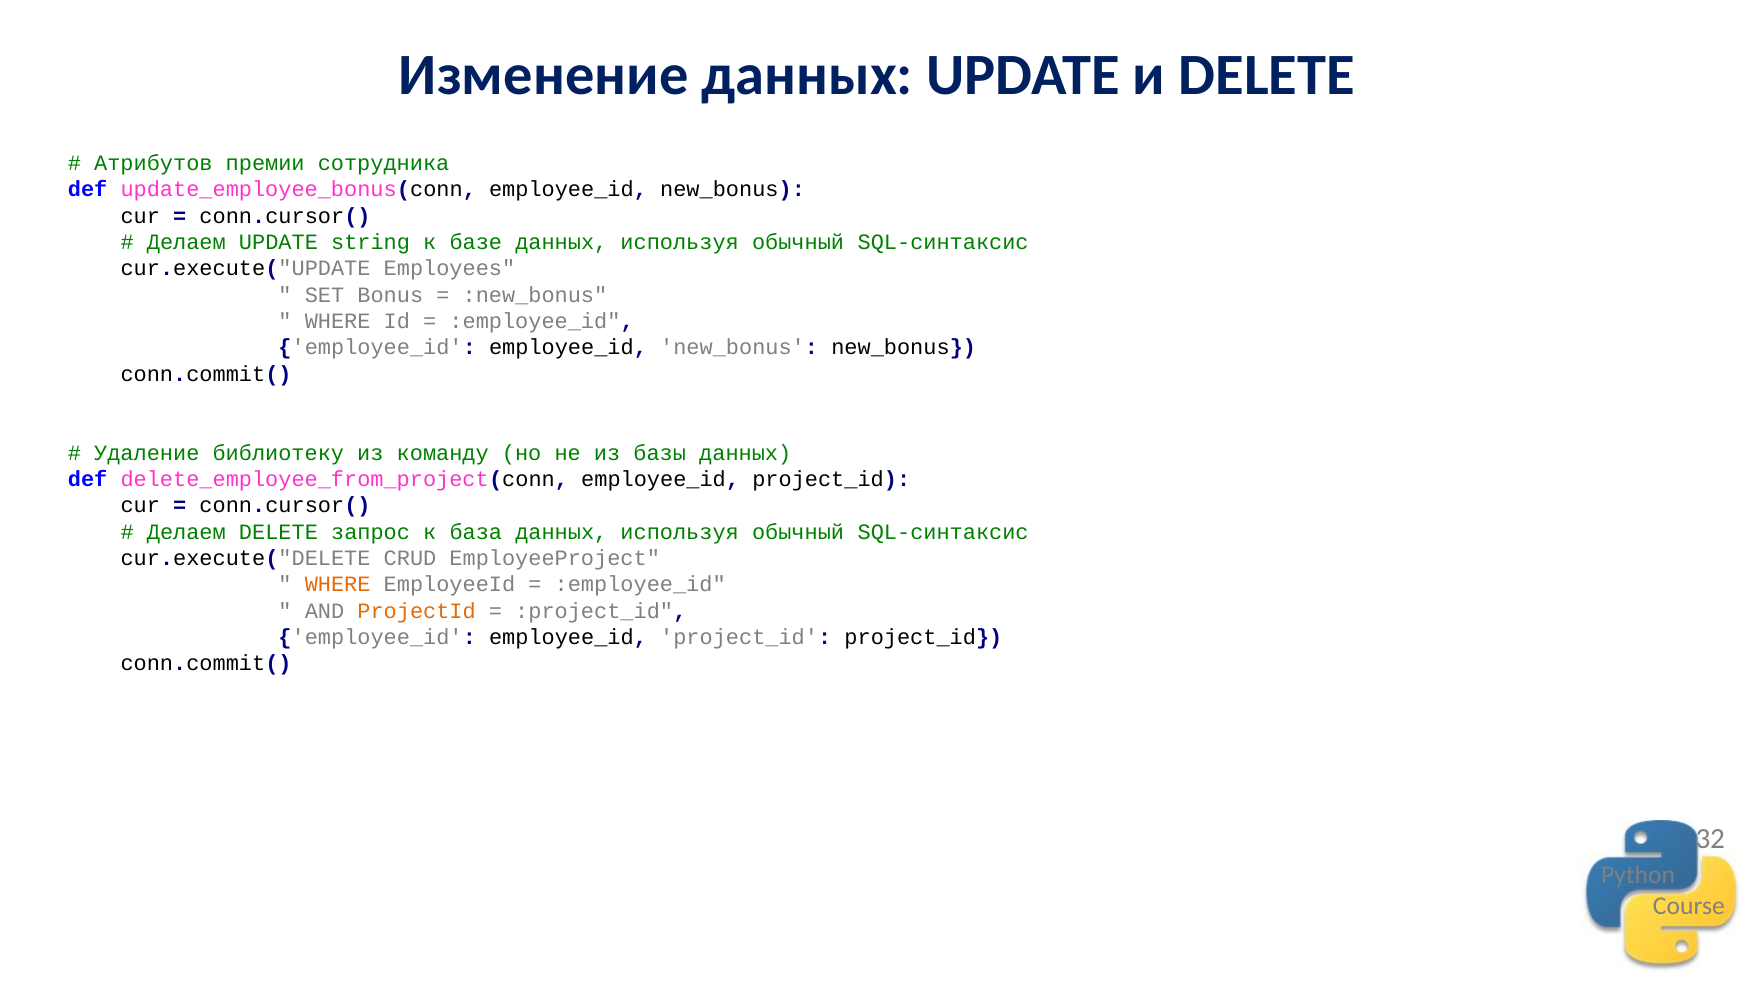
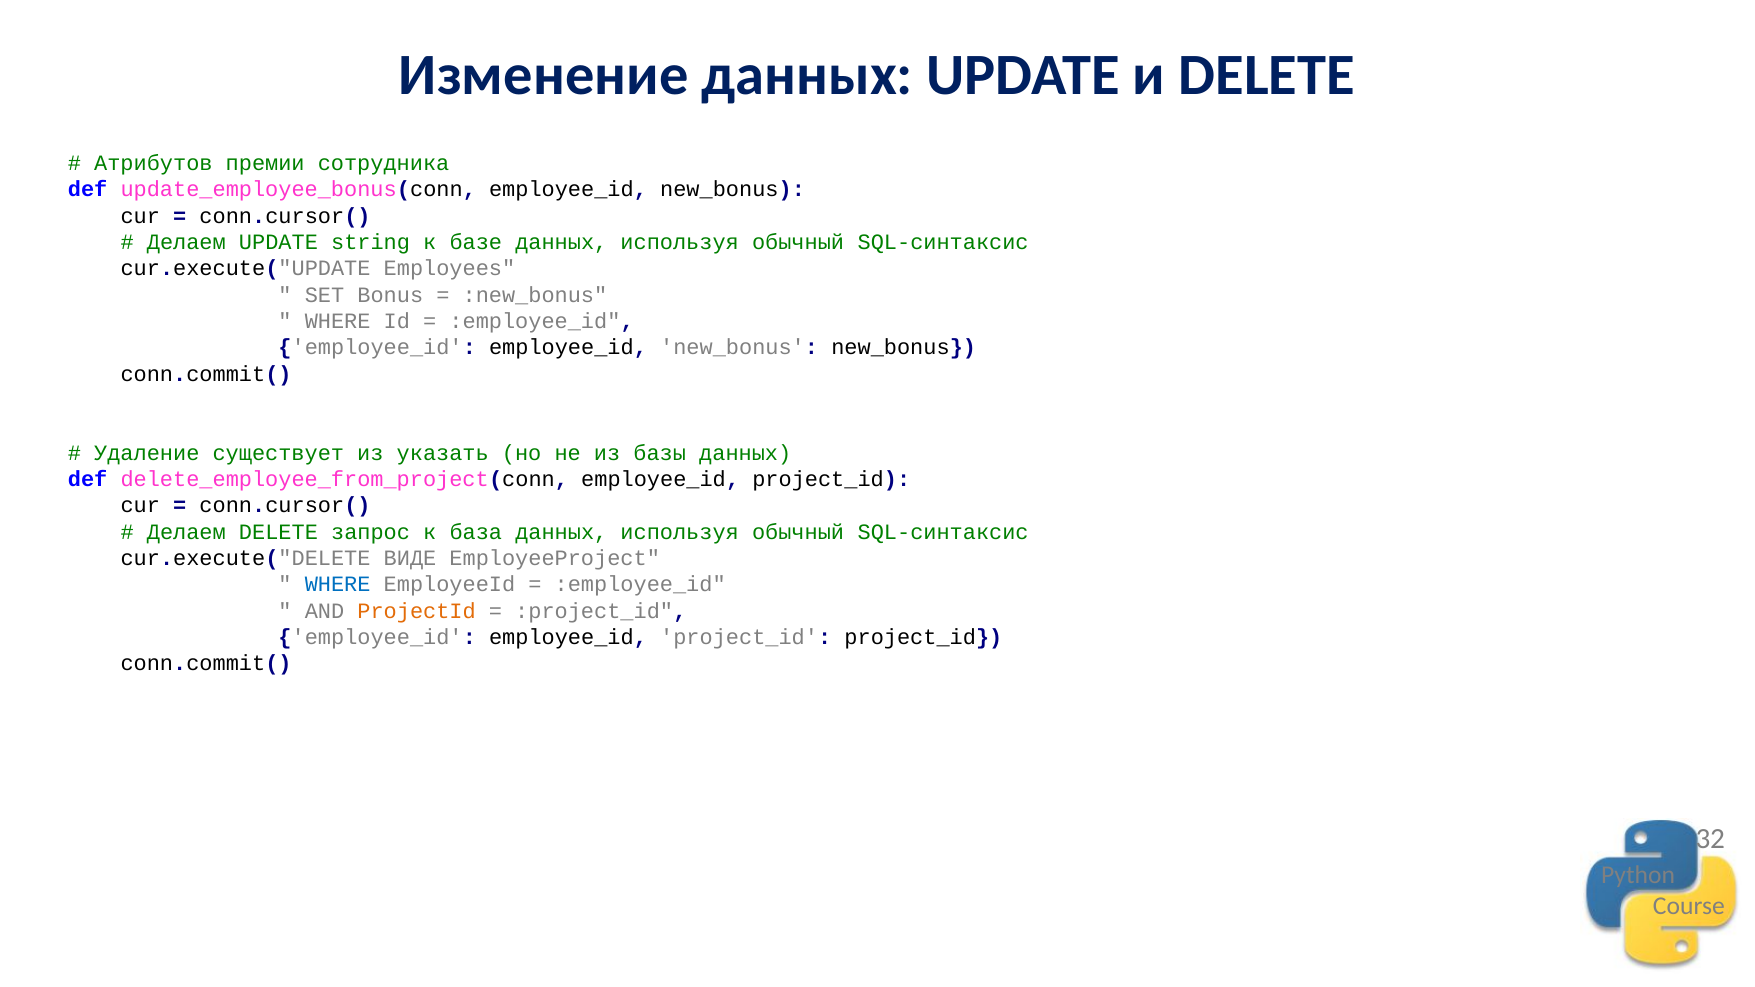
библиотеку: библиотеку -> существует
команду: команду -> указать
CRUD: CRUD -> ВИДЕ
WHERE at (338, 585) colour: orange -> blue
